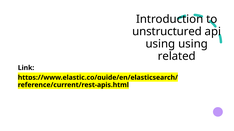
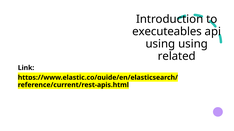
unstructured: unstructured -> executeables
